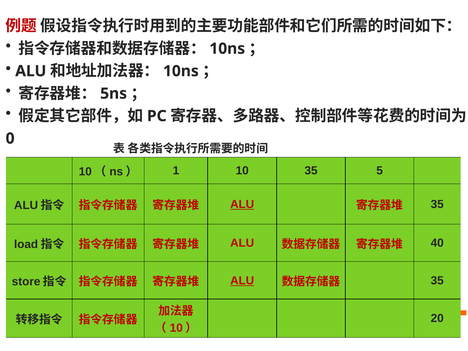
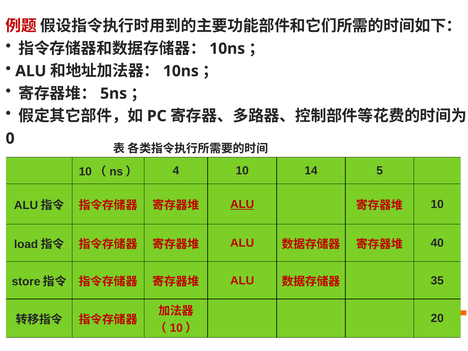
1: 1 -> 4
10 35: 35 -> 14
35 at (437, 204): 35 -> 10
ALU at (242, 280) underline: present -> none
